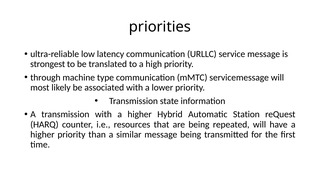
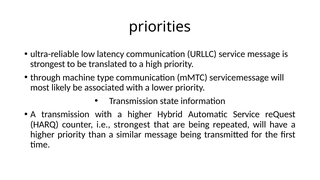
Automatic Station: Station -> Service
i.e resources: resources -> strongest
